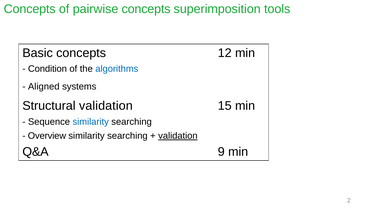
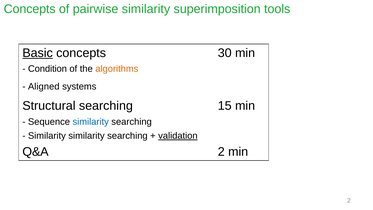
pairwise concepts: concepts -> similarity
Basic underline: none -> present
12: 12 -> 30
algorithms colour: blue -> orange
Structural validation: validation -> searching
Overview at (47, 136): Overview -> Similarity
Q&A 9: 9 -> 2
